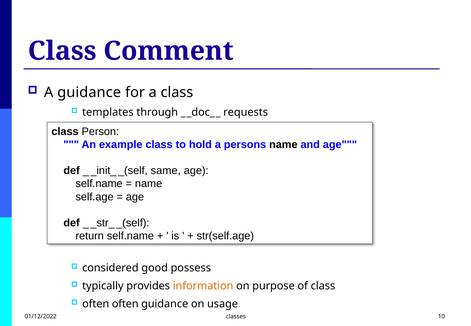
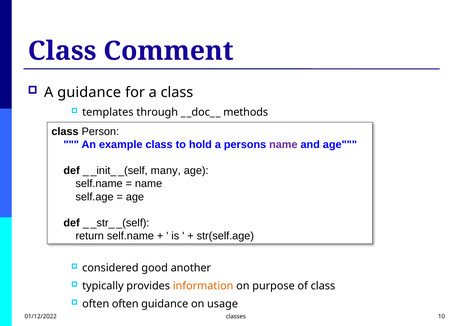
requests: requests -> methods
name at (283, 145) colour: black -> purple
same: same -> many
possess: possess -> another
